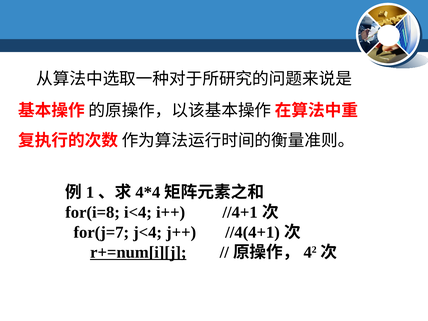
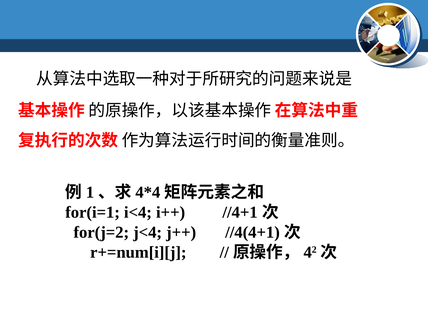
for(i=8: for(i=8 -> for(i=1
for(j=7: for(j=7 -> for(j=2
r+=num[i][j underline: present -> none
